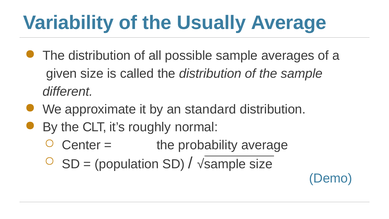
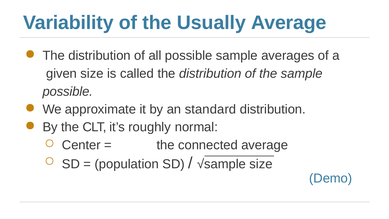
different at (68, 91): different -> possible
probability: probability -> connected
